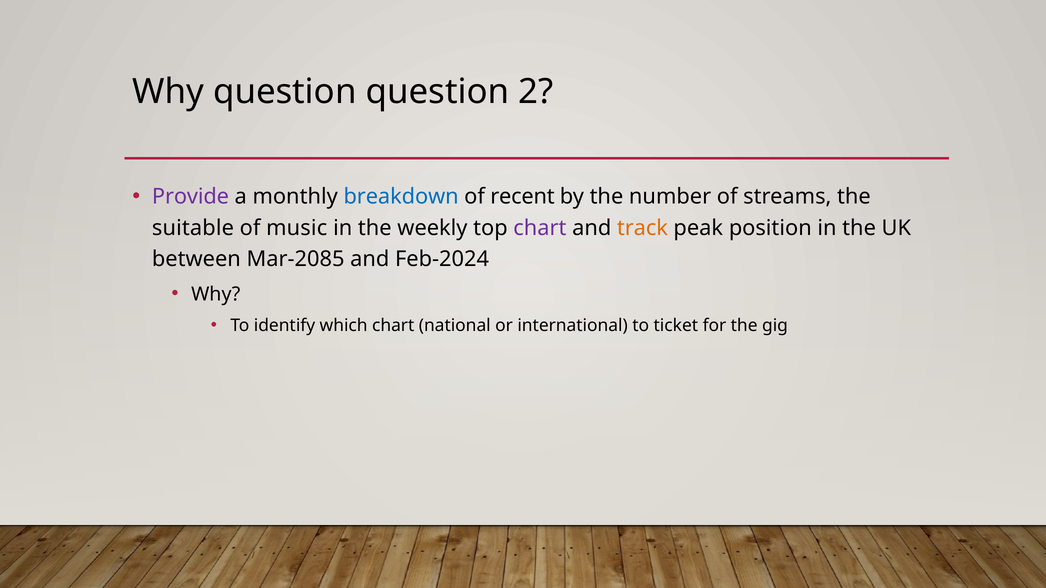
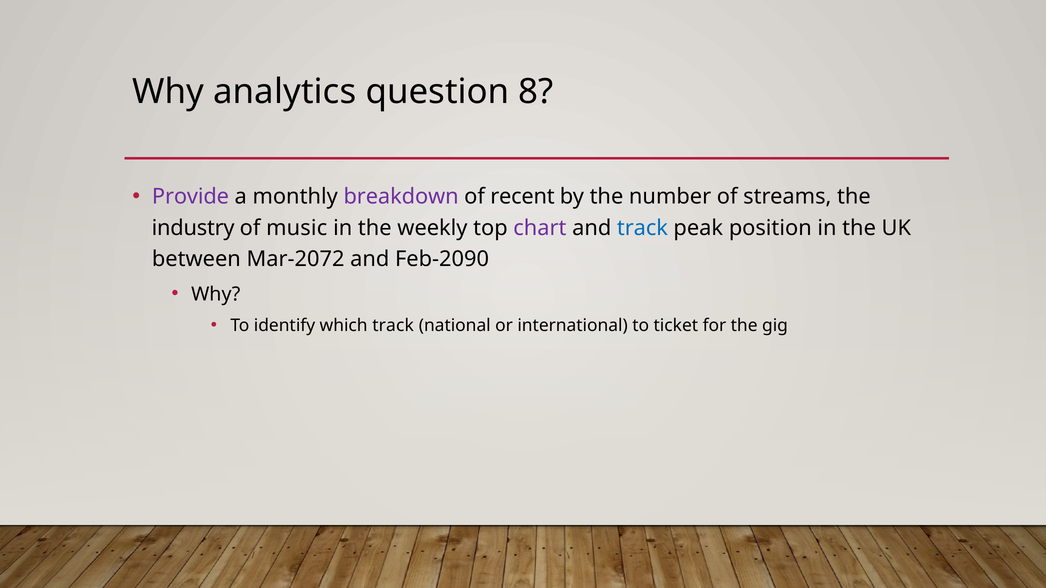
Why question: question -> analytics
2: 2 -> 8
breakdown colour: blue -> purple
suitable: suitable -> industry
track at (642, 228) colour: orange -> blue
Mar-2085: Mar-2085 -> Mar-2072
Feb-2024: Feb-2024 -> Feb-2090
which chart: chart -> track
